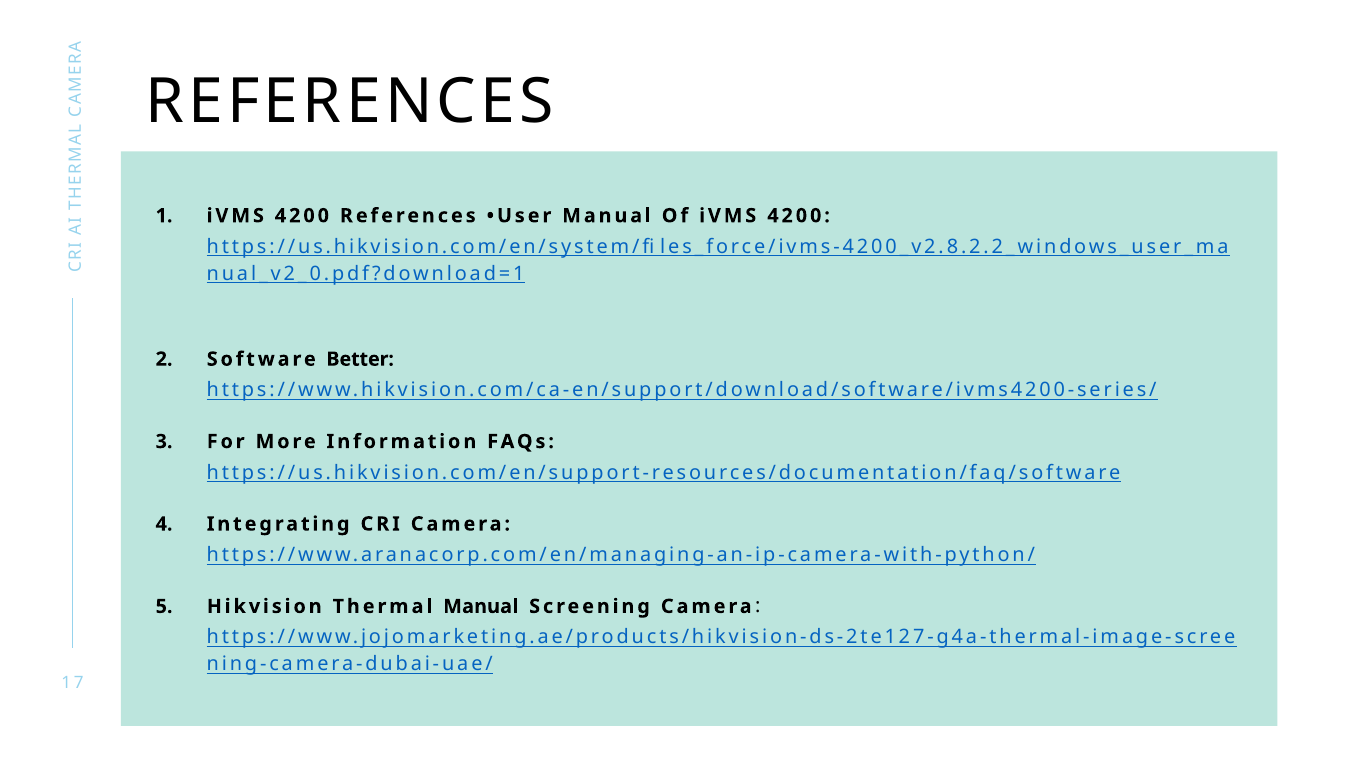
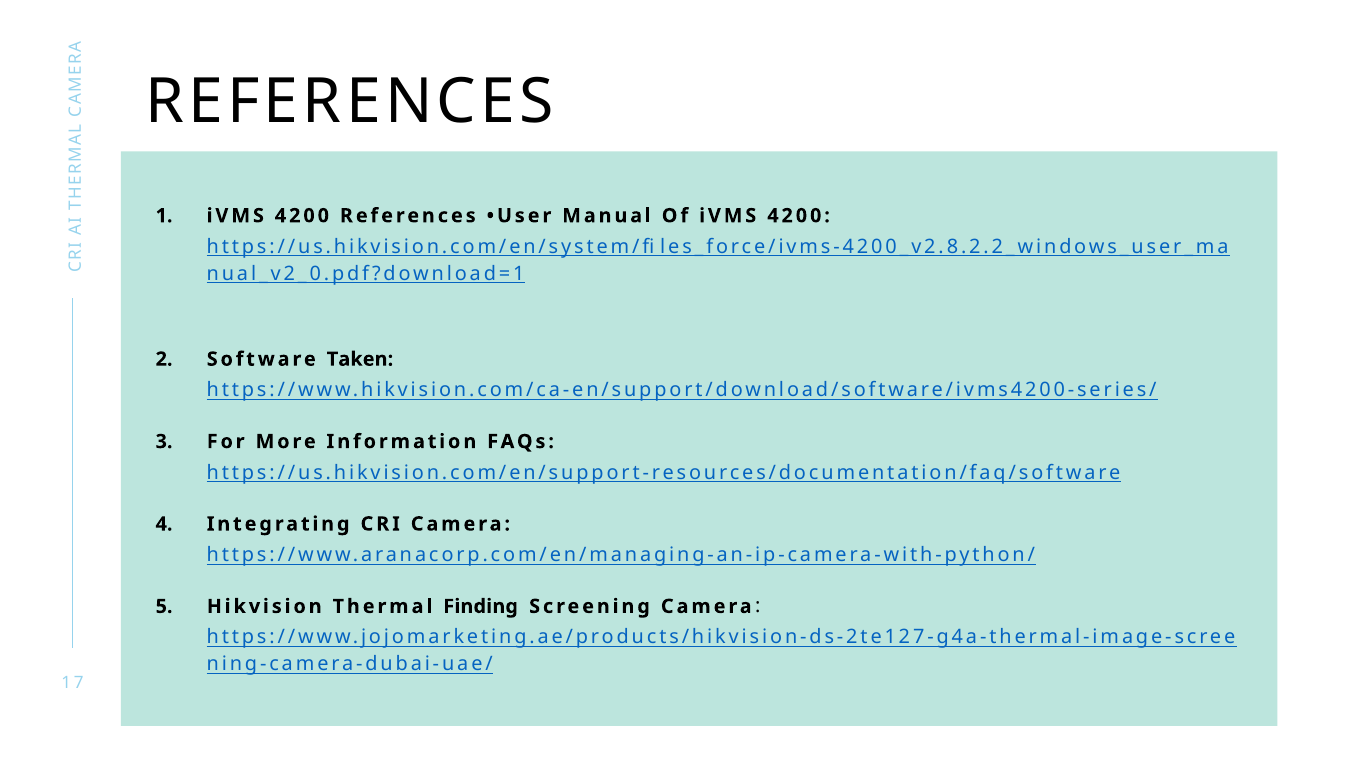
Better: Better -> Taken
Thermal Manual: Manual -> Finding
